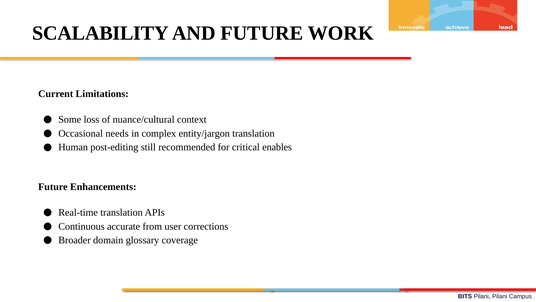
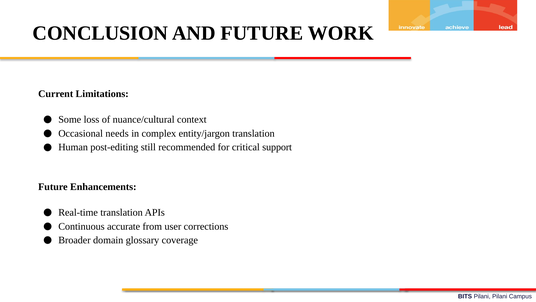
SCALABILITY: SCALABILITY -> CONCLUSION
enables: enables -> support
